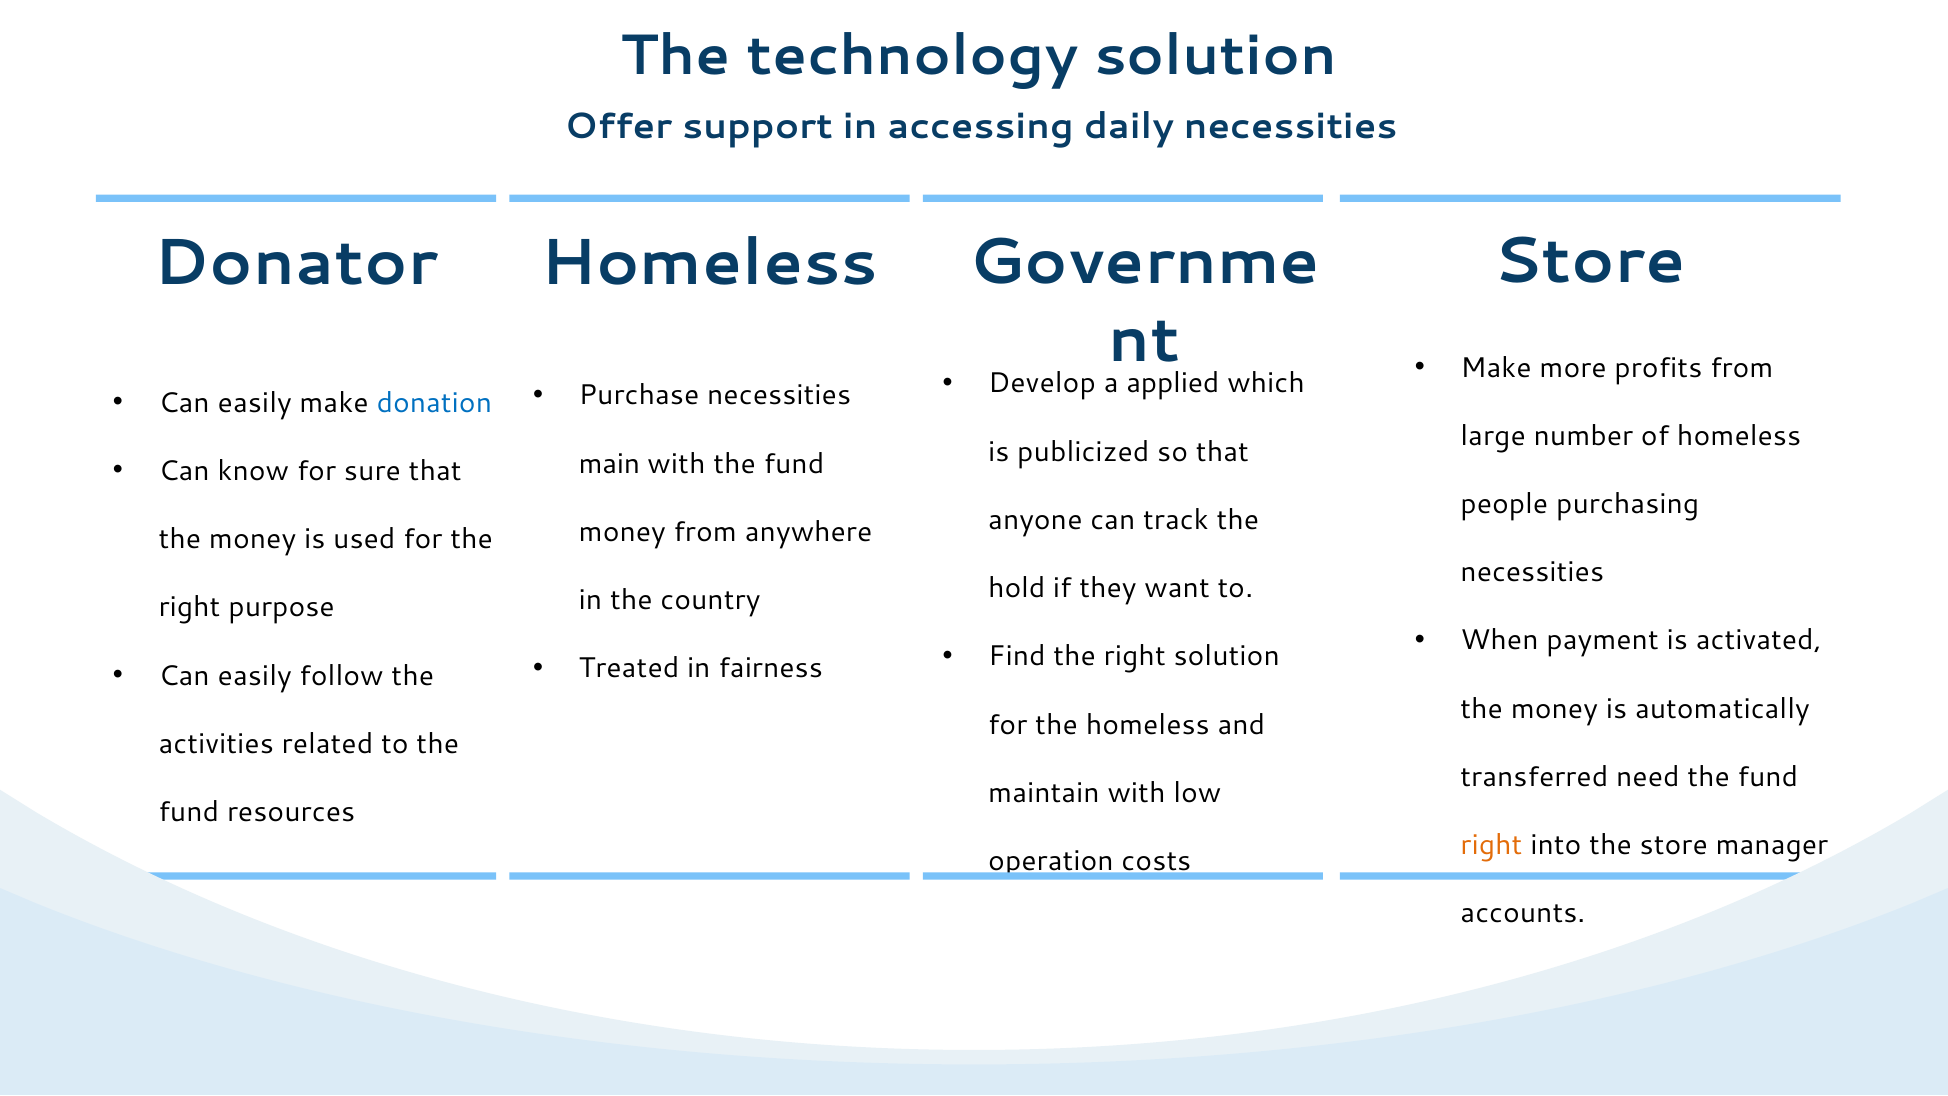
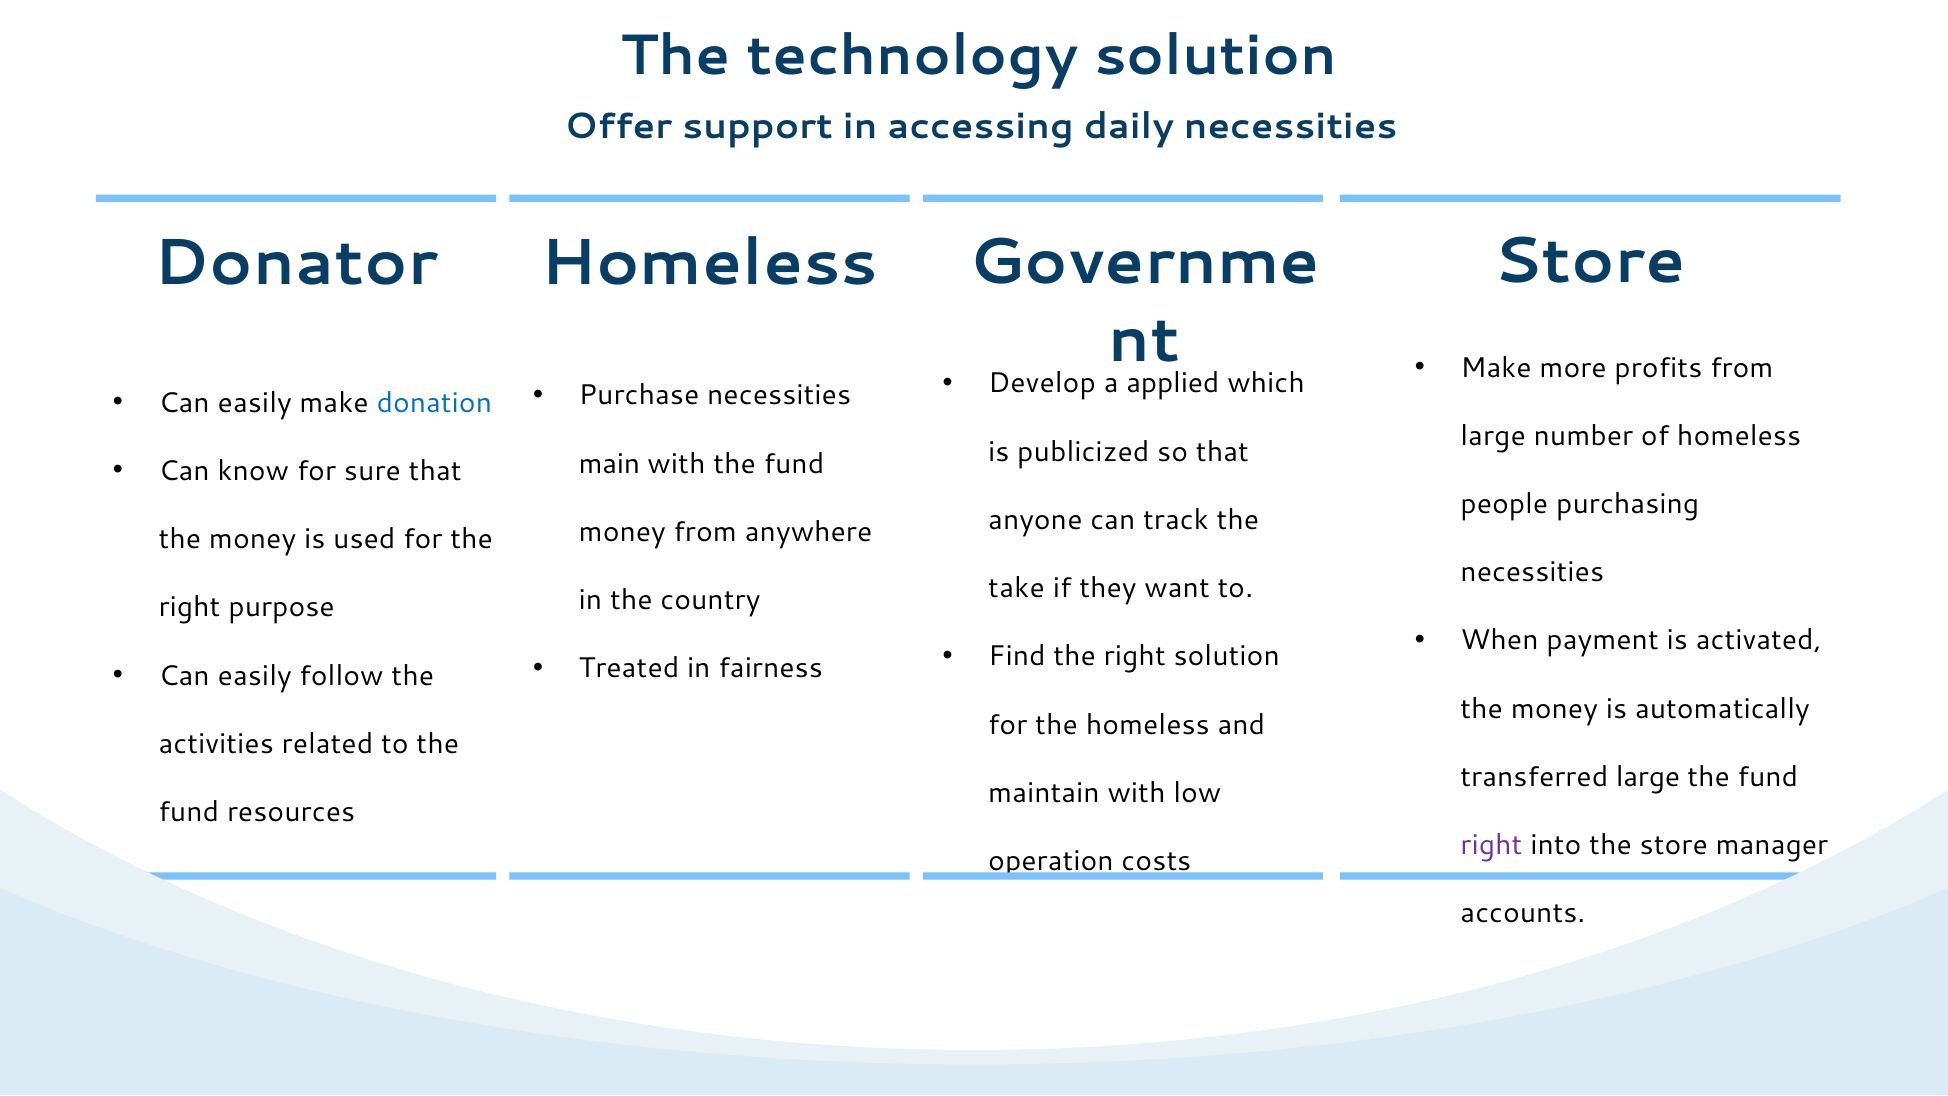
hold: hold -> take
transferred need: need -> large
right at (1491, 845) colour: orange -> purple
